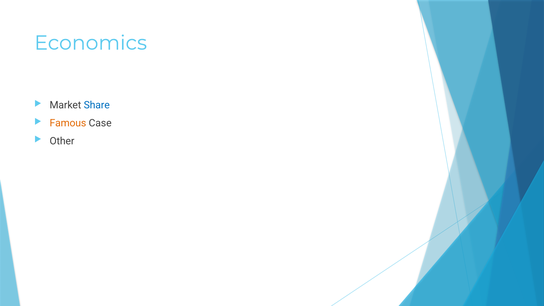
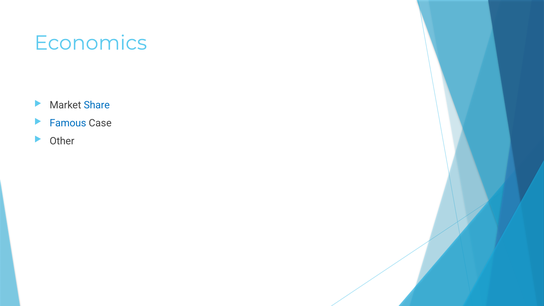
Famous colour: orange -> blue
